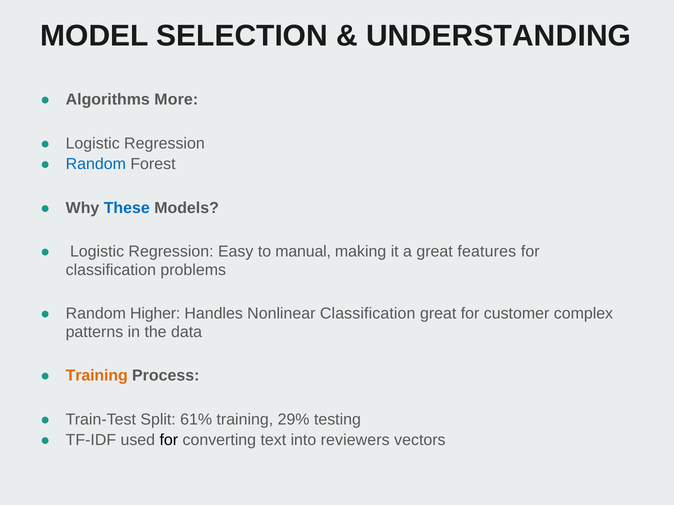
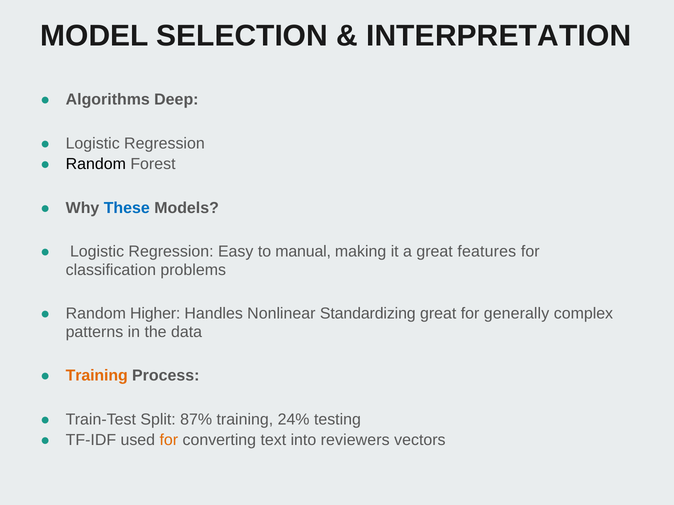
UNDERSTANDING: UNDERSTANDING -> INTERPRETATION
More: More -> Deep
Random at (96, 164) colour: blue -> black
Nonlinear Classification: Classification -> Standardizing
customer: customer -> generally
61%: 61% -> 87%
29%: 29% -> 24%
for at (169, 441) colour: black -> orange
